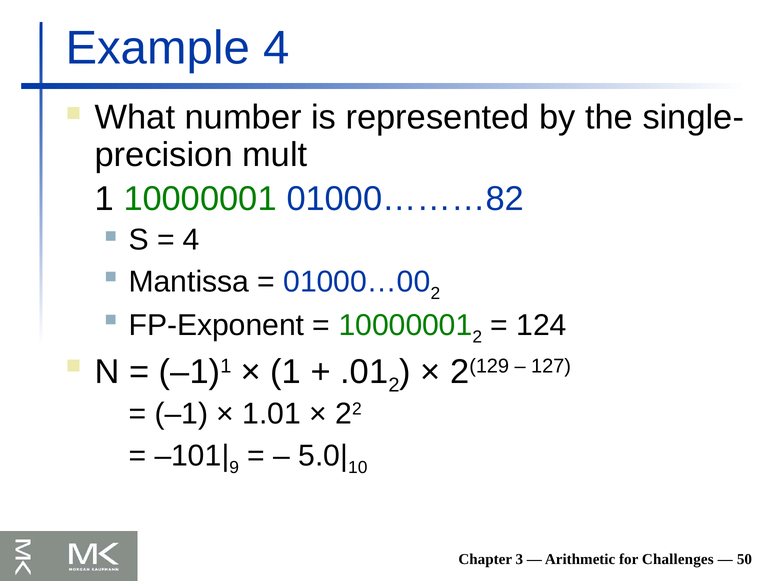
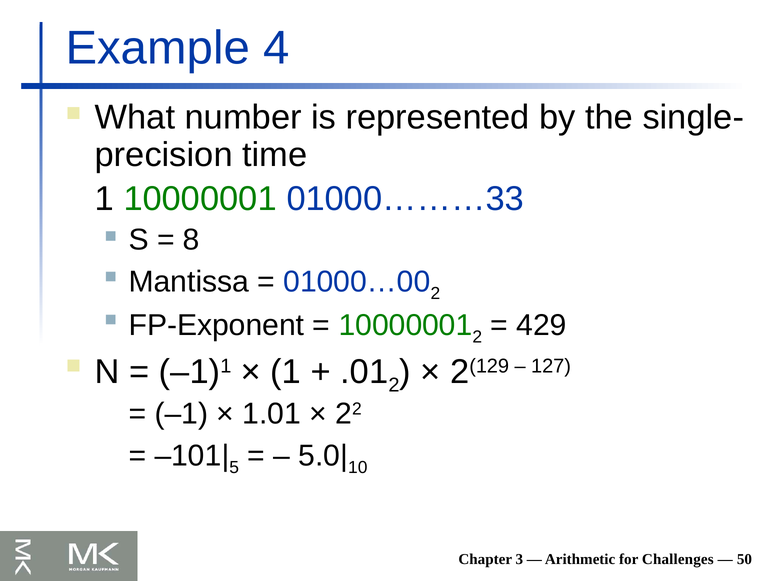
mult: mult -> time
01000………82: 01000………82 -> 01000………33
4 at (191, 240): 4 -> 8
124: 124 -> 429
9: 9 -> 5
